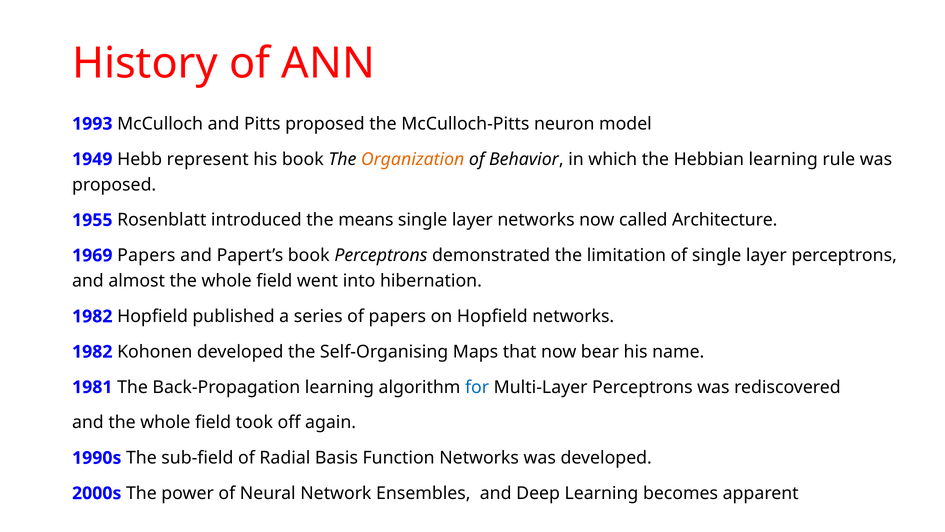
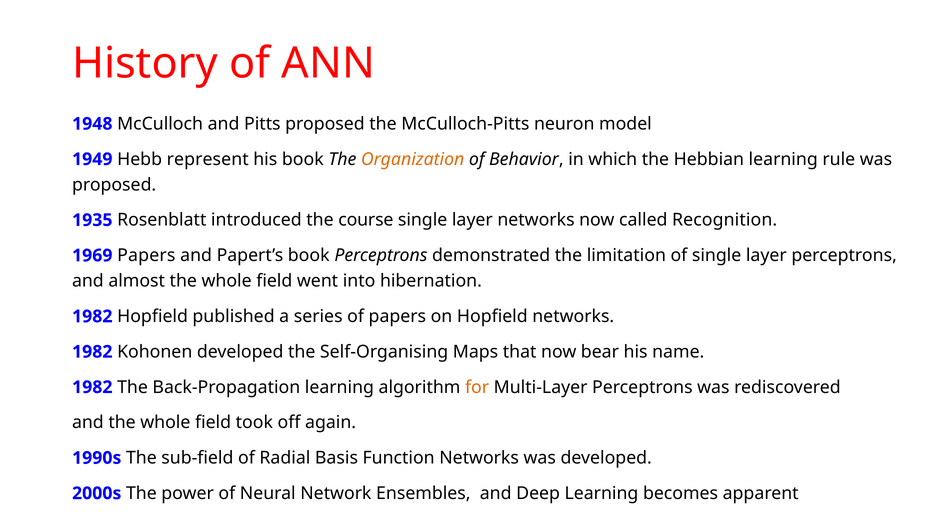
1993: 1993 -> 1948
1955: 1955 -> 1935
means: means -> course
Architecture: Architecture -> Recognition
1981 at (92, 387): 1981 -> 1982
for colour: blue -> orange
